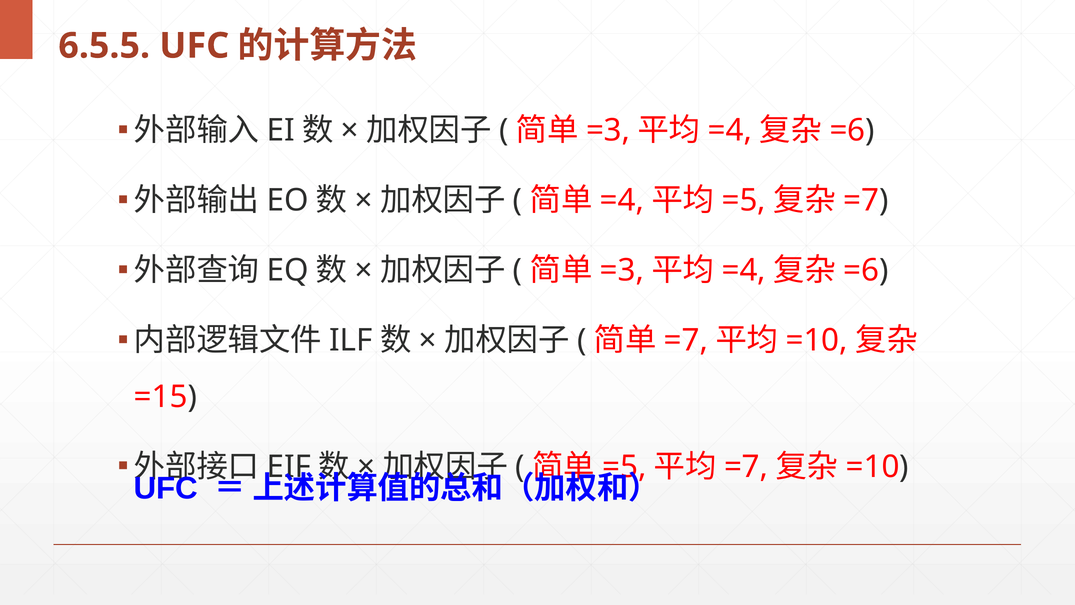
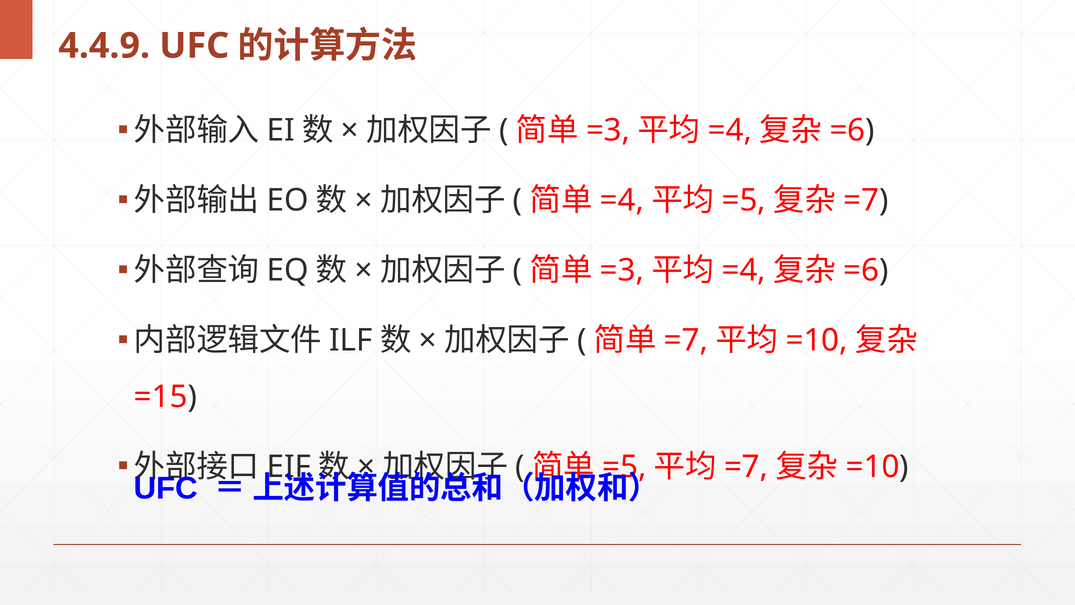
6.5.5: 6.5.5 -> 4.4.9
